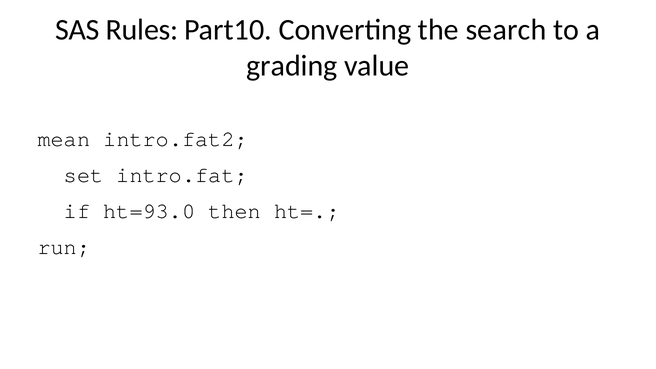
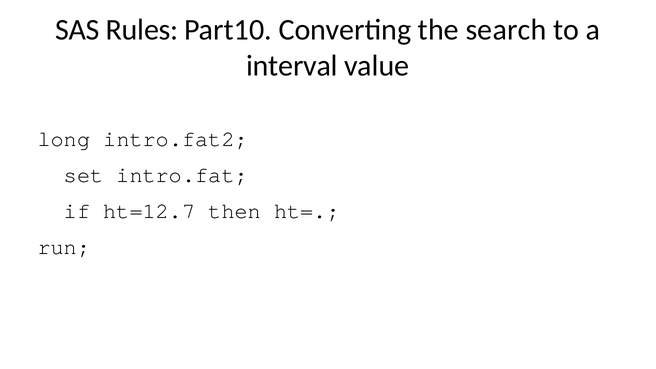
grading: grading -> interval
mean: mean -> long
ht=93.0: ht=93.0 -> ht=12.7
